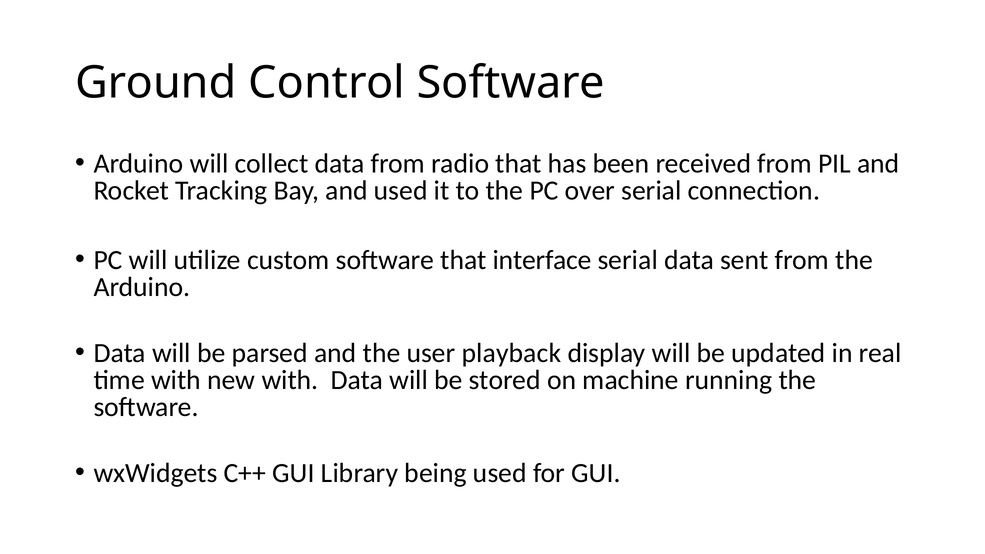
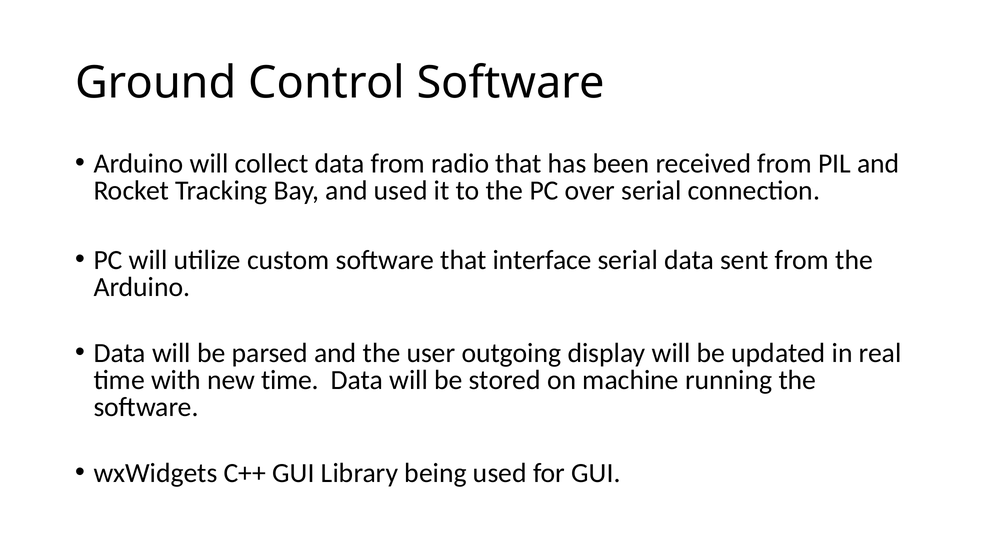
playback: playback -> outgoing
new with: with -> time
